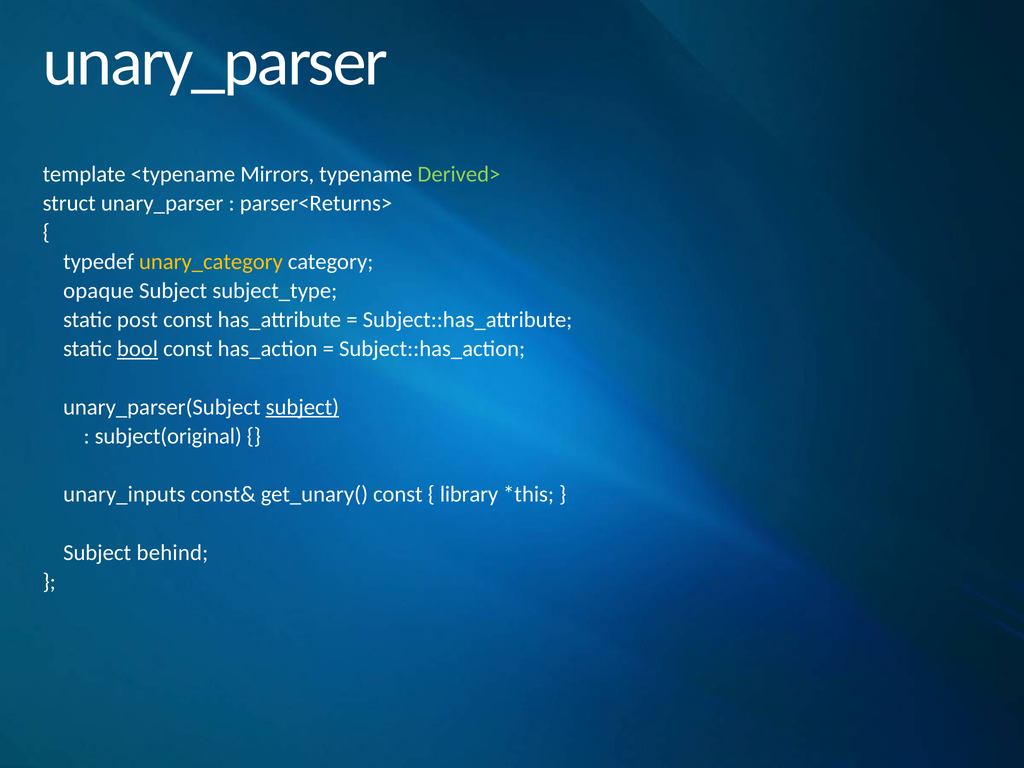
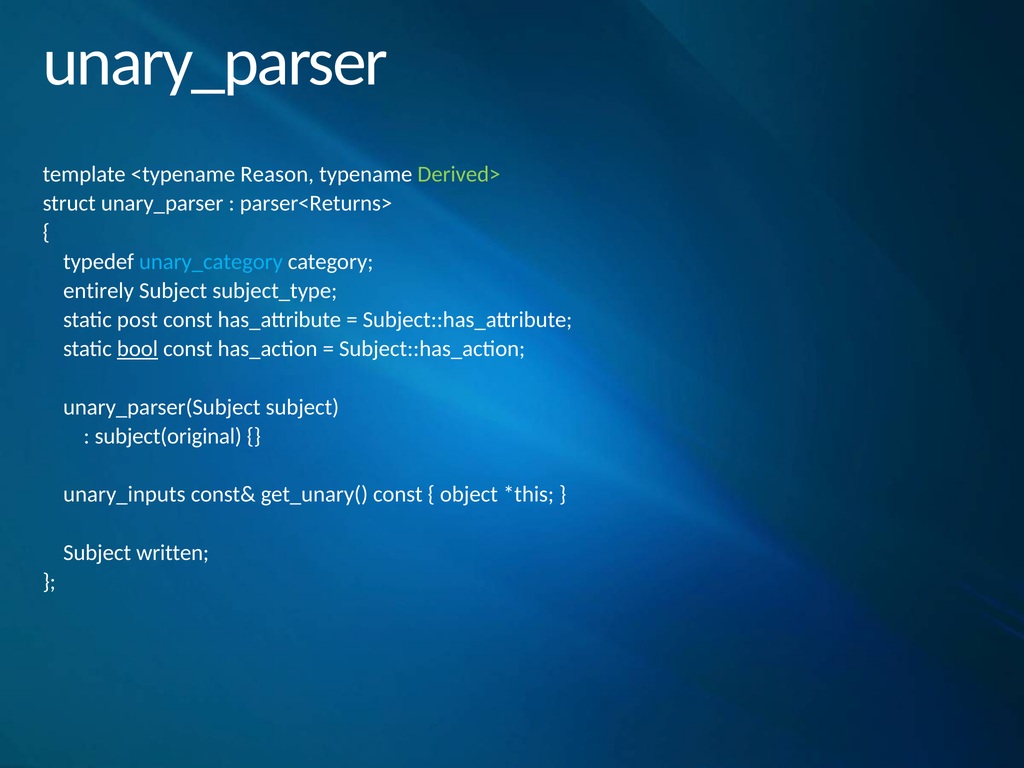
Mirrors: Mirrors -> Reason
unary_category colour: yellow -> light blue
opaque: opaque -> entirely
subject at (302, 407) underline: present -> none
library: library -> object
behind: behind -> written
